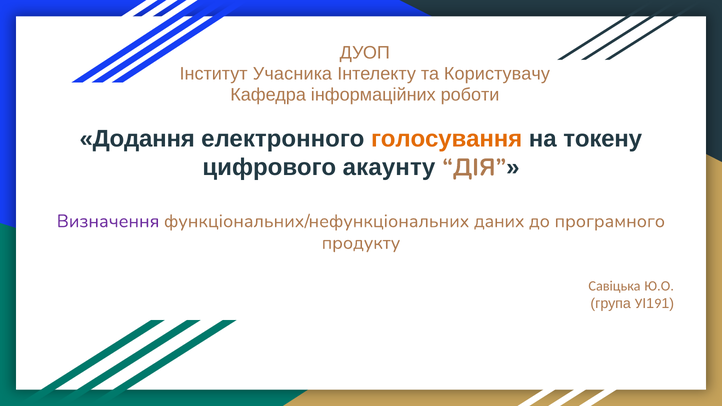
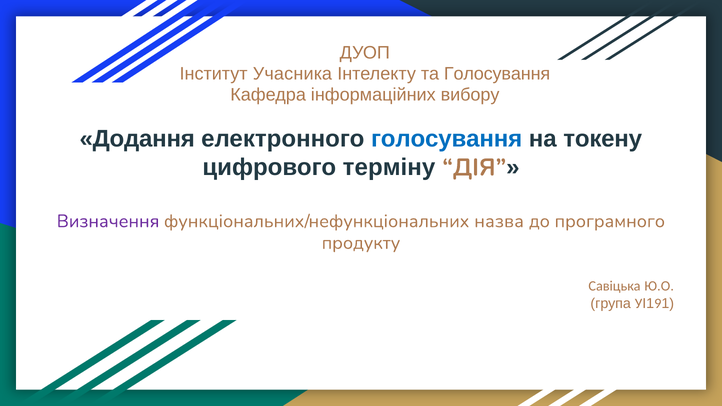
та Користувачу: Користувачу -> Голосування
роботи: роботи -> вибору
голосування at (447, 139) colour: orange -> blue
акаунту: акаунту -> терміну
даних: даних -> назва
